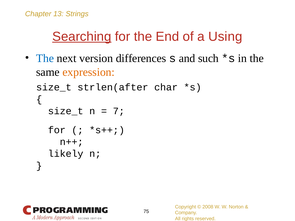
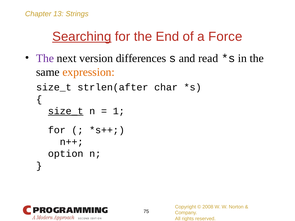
Using: Using -> Force
The at (45, 58) colour: blue -> purple
such: such -> read
size_t at (66, 111) underline: none -> present
7: 7 -> 1
likely: likely -> option
